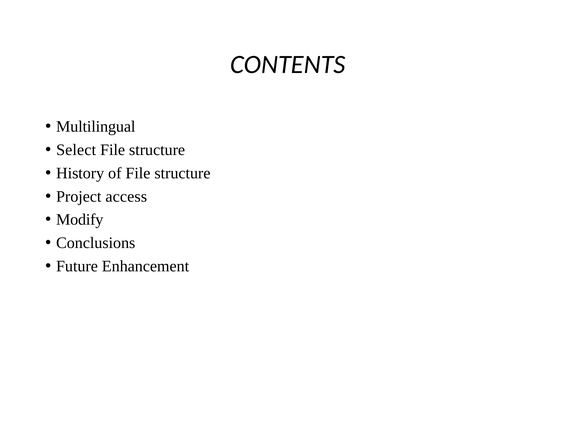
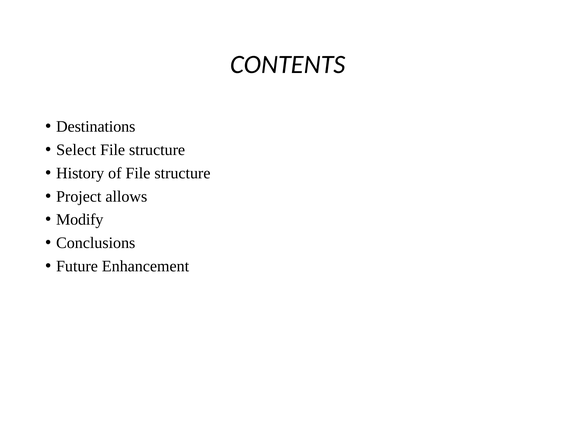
Multilingual: Multilingual -> Destinations
access: access -> allows
